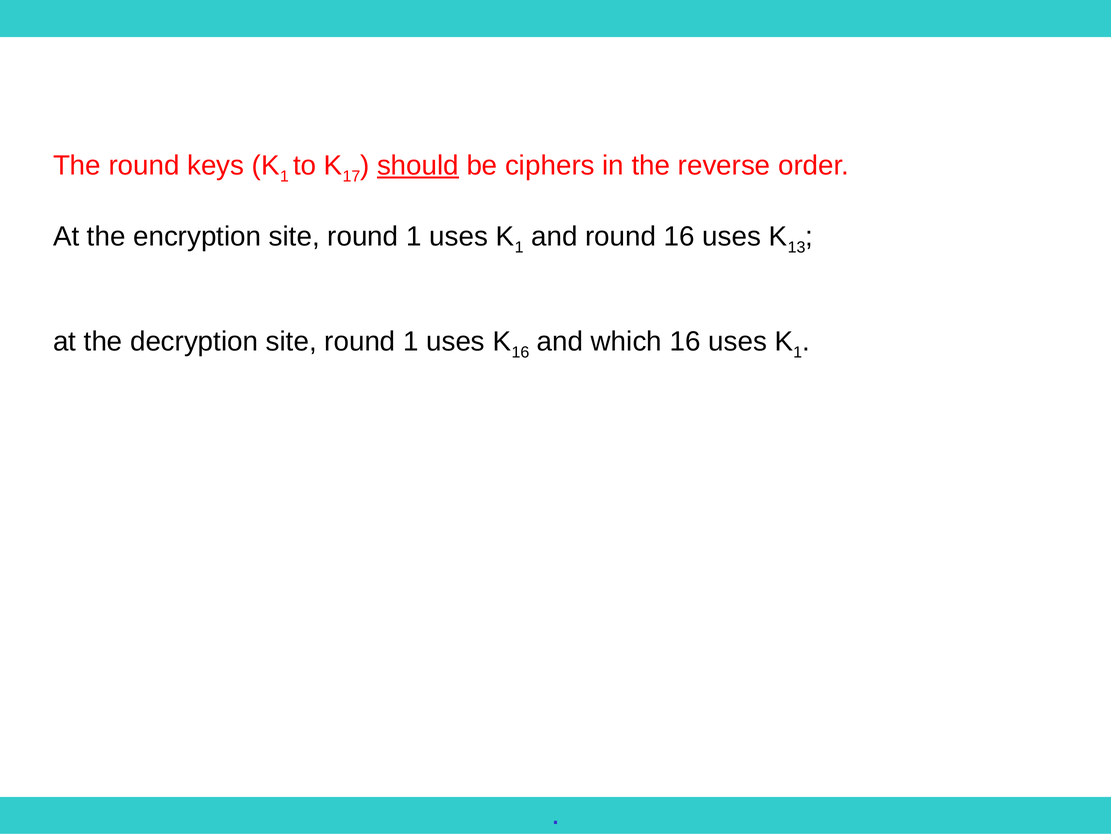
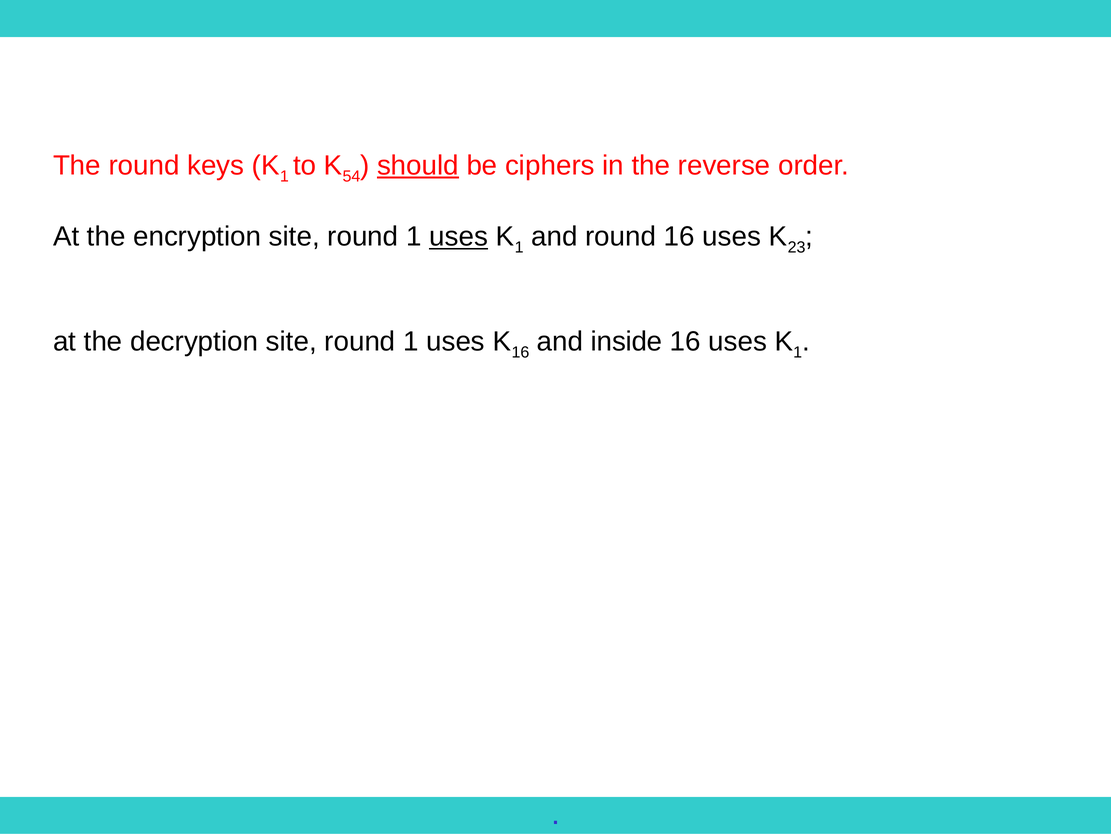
17: 17 -> 54
uses at (459, 237) underline: none -> present
13: 13 -> 23
which: which -> inside
